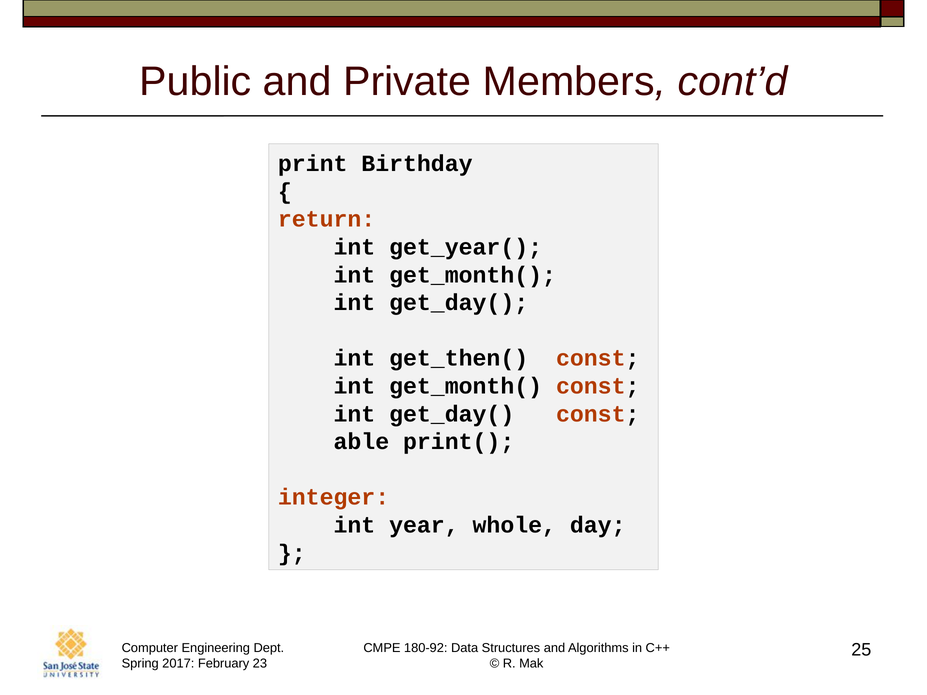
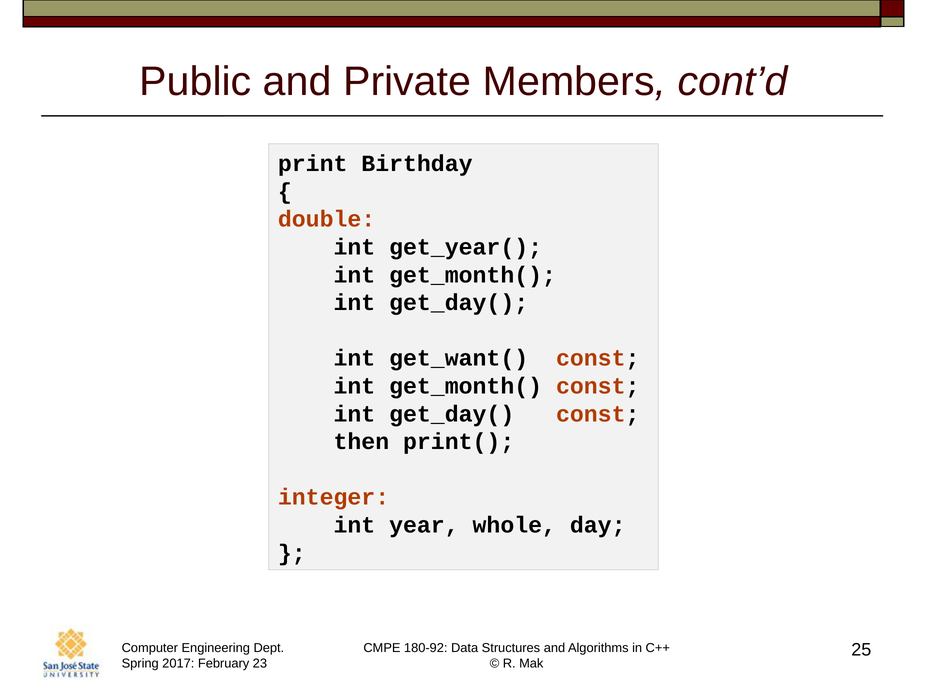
return: return -> double
get_then(: get_then( -> get_want(
able: able -> then
